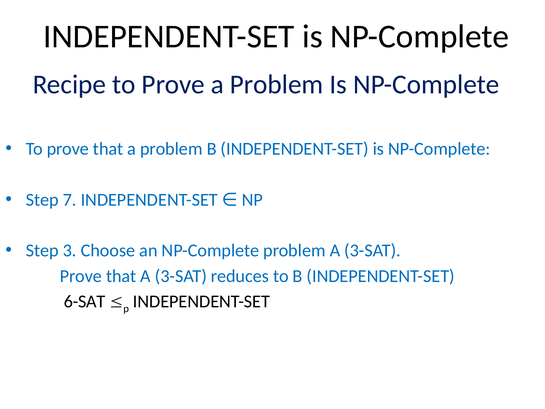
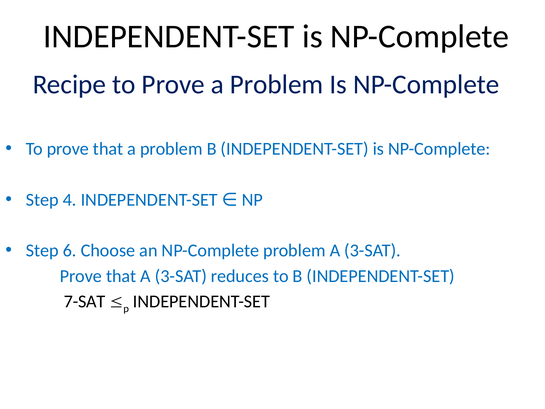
7: 7 -> 4
3: 3 -> 6
6-SAT: 6-SAT -> 7-SAT
